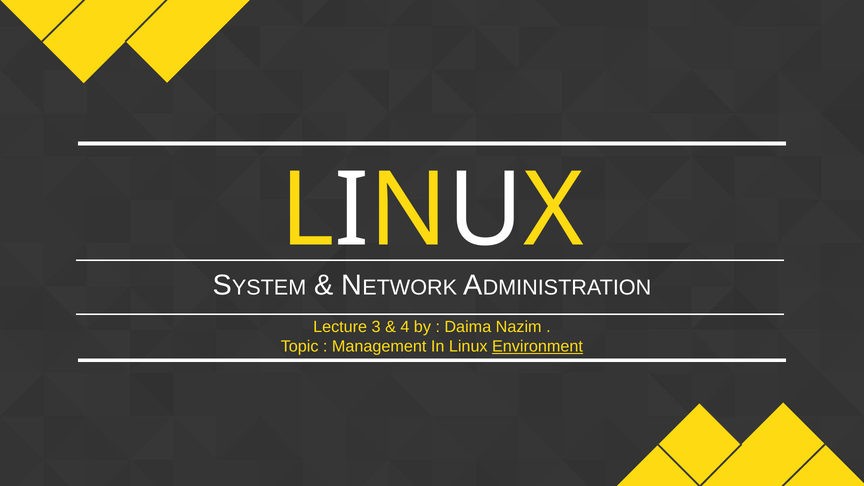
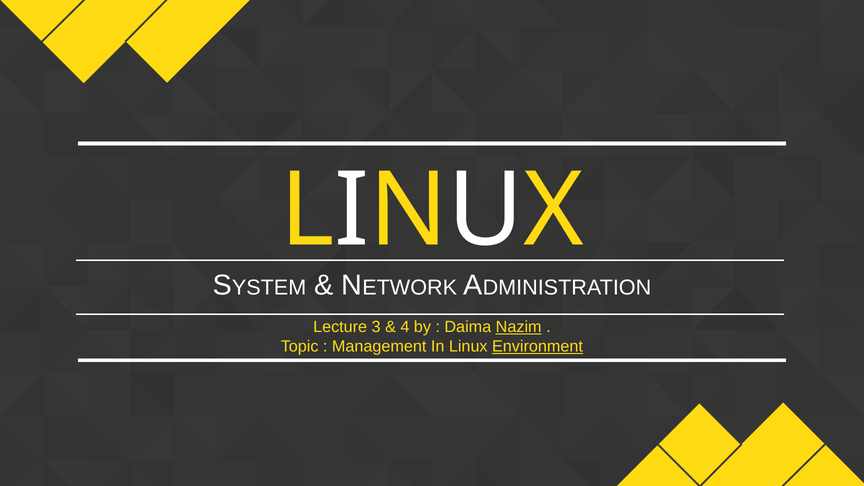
Nazim underline: none -> present
